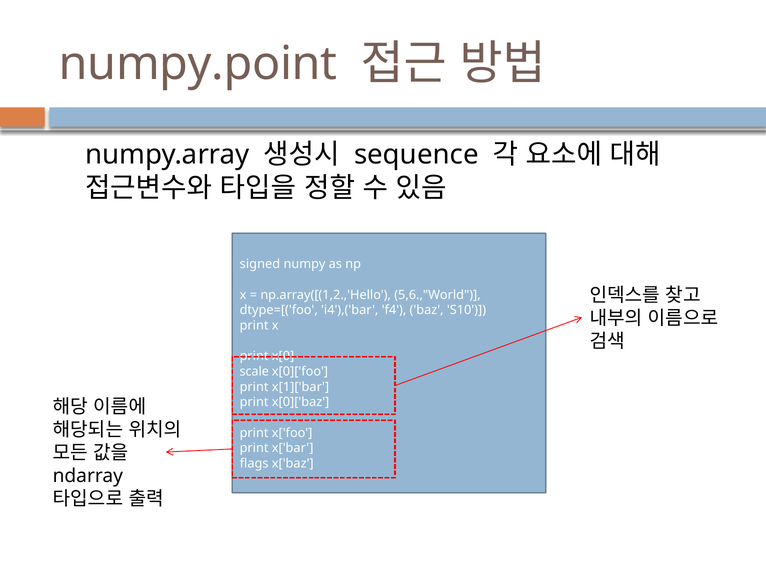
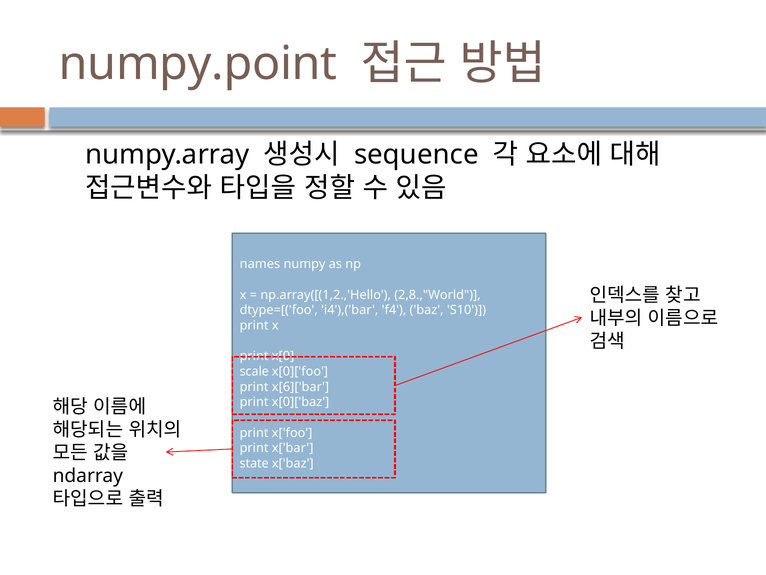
signed: signed -> names
5,6.,"World: 5,6.,"World -> 2,8.,"World
x[1]['bar: x[1]['bar -> x[6]['bar
flags: flags -> state
